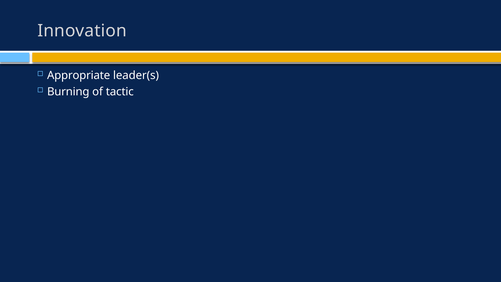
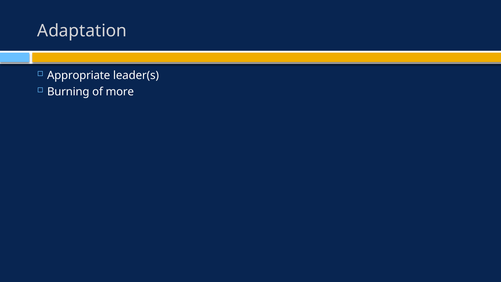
Innovation: Innovation -> Adaptation
tactic: tactic -> more
